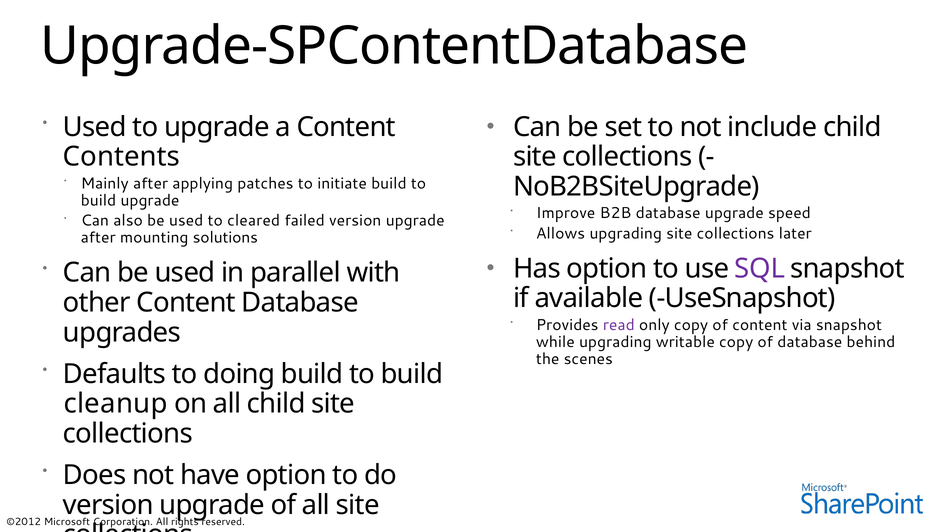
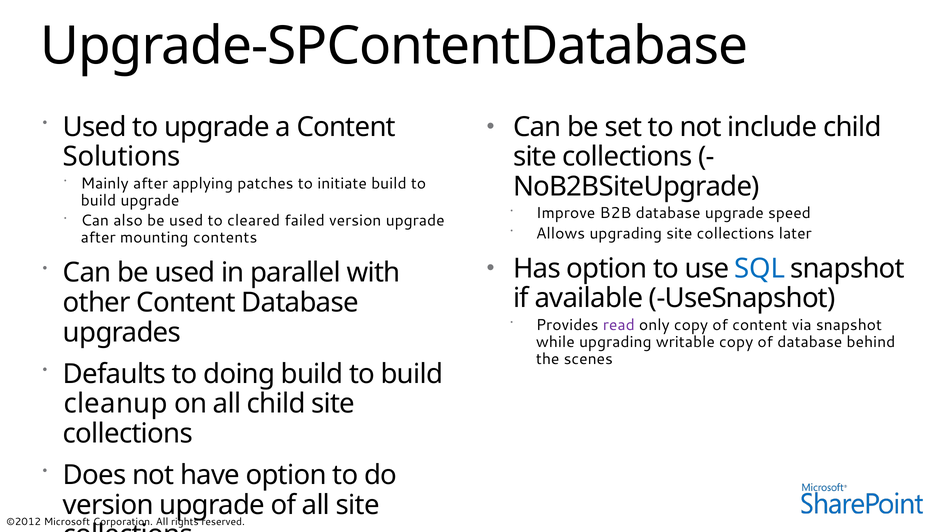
Contents: Contents -> Solutions
solutions: solutions -> contents
SQL colour: purple -> blue
